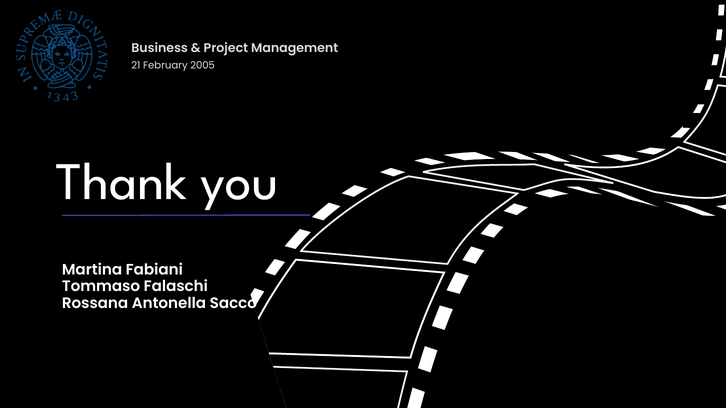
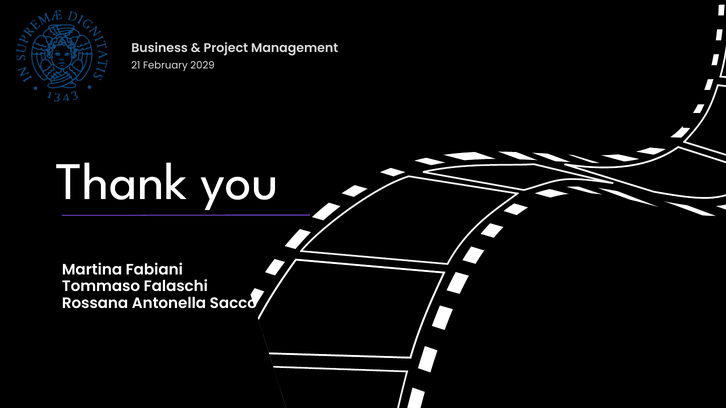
2005: 2005 -> 2029
